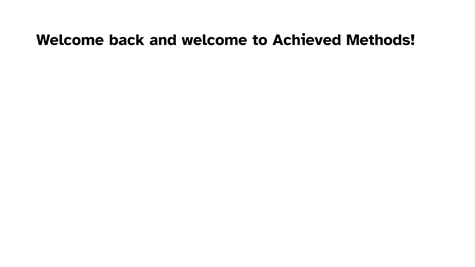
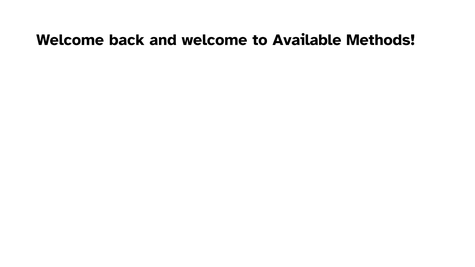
Achieved: Achieved -> Available
